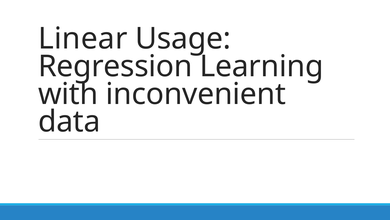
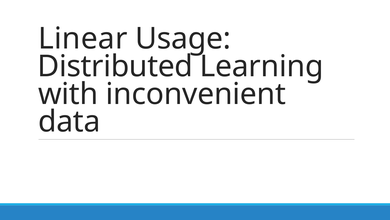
Regression: Regression -> Distributed
